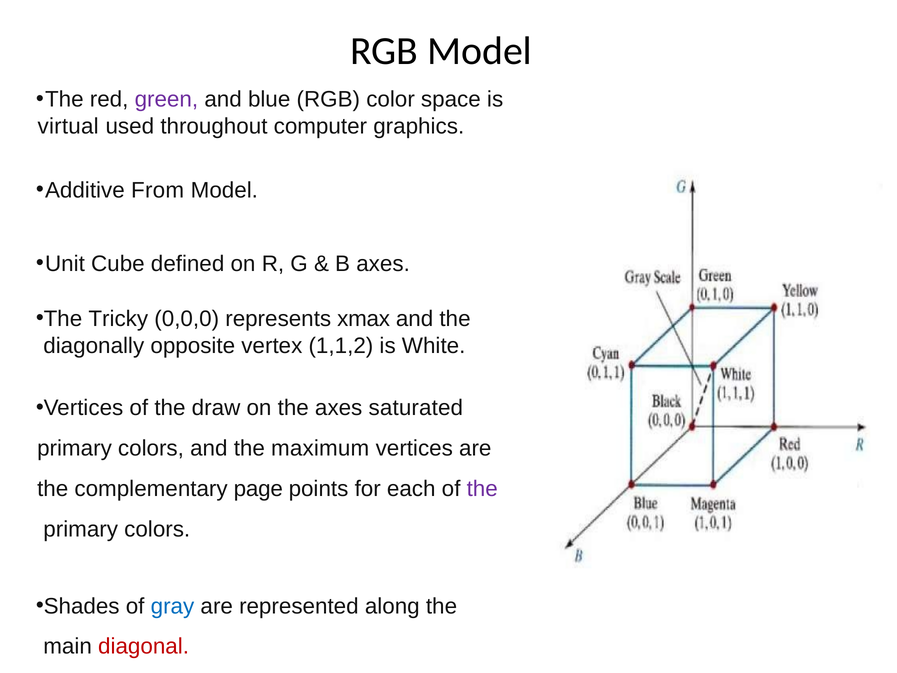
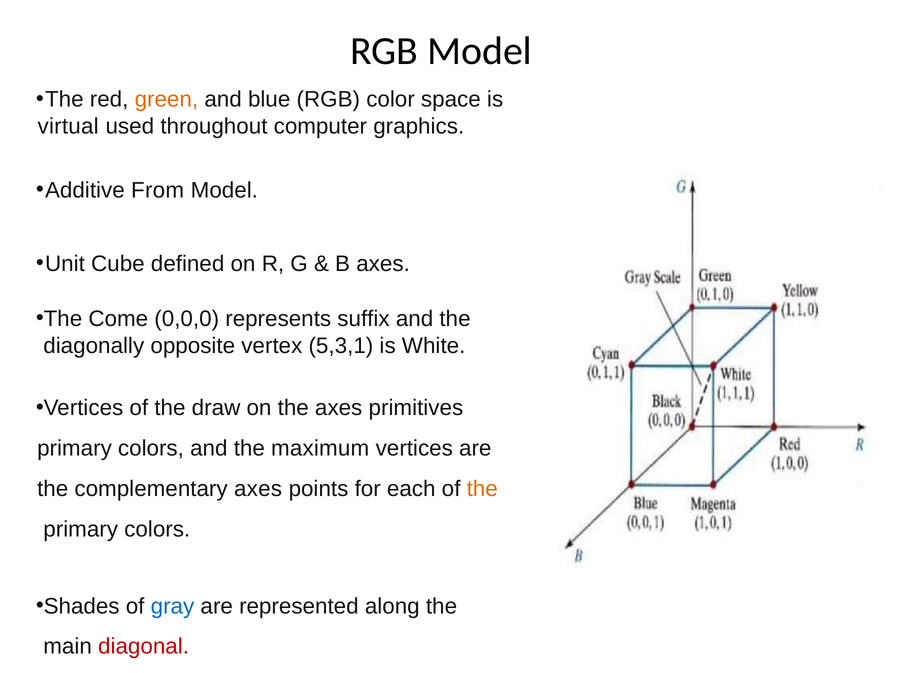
green colour: purple -> orange
Tricky: Tricky -> Come
xmax: xmax -> suffix
1,1,2: 1,1,2 -> 5,3,1
saturated: saturated -> primitives
complementary page: page -> axes
the at (482, 489) colour: purple -> orange
